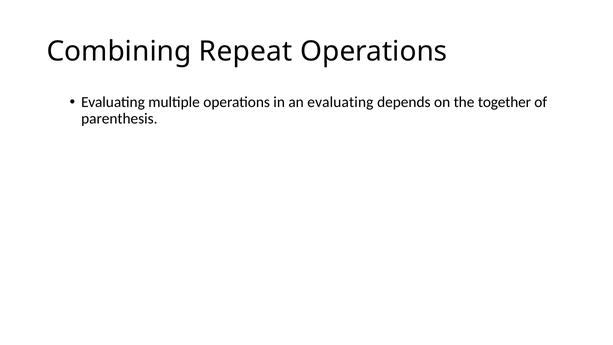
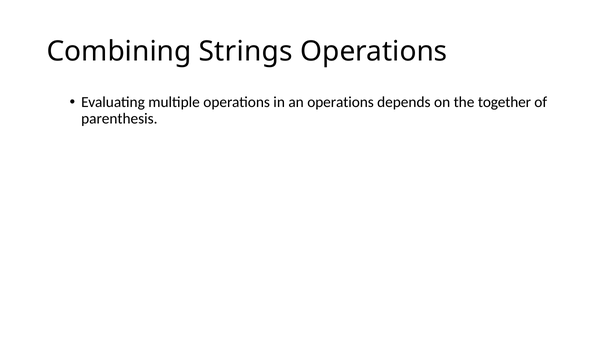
Repeat: Repeat -> Strings
an evaluating: evaluating -> operations
